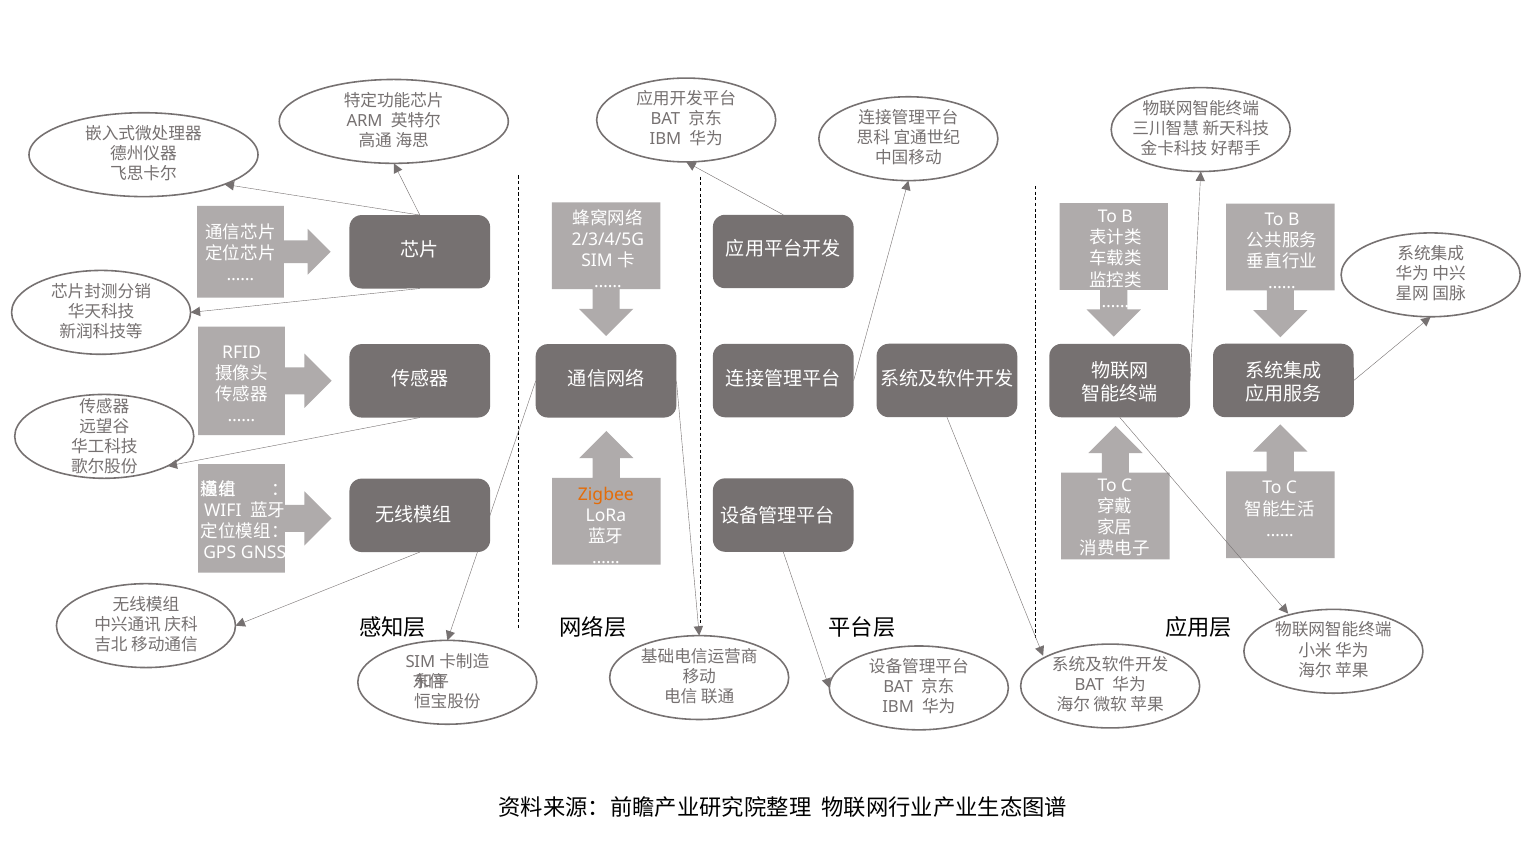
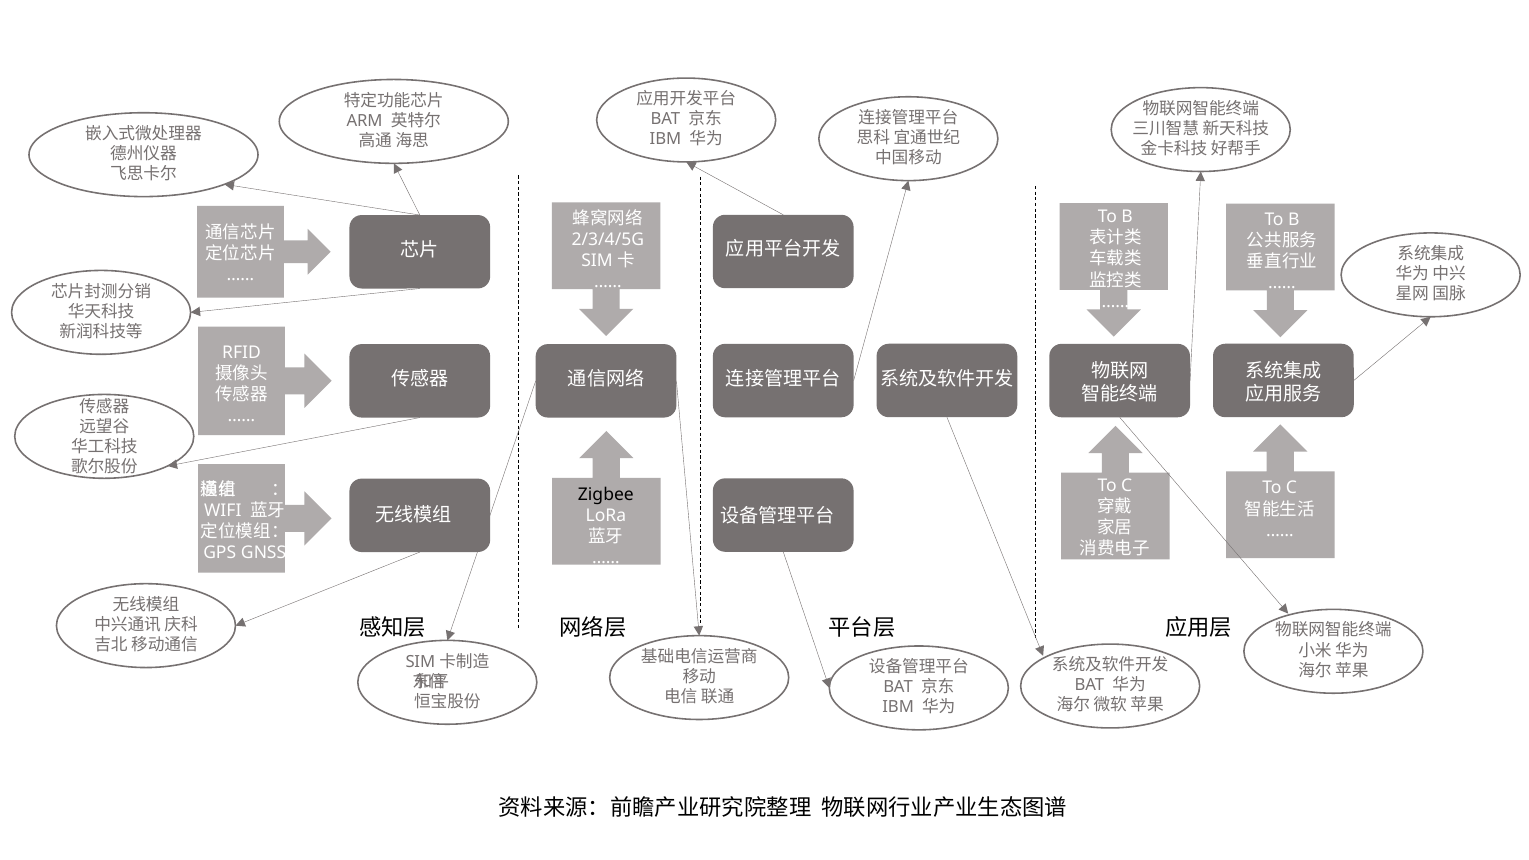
Zigbee colour: orange -> black
